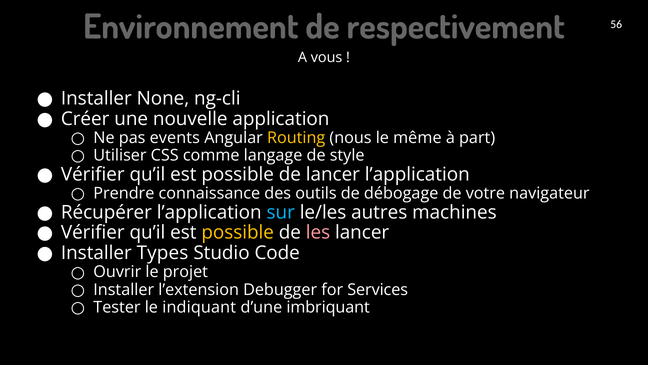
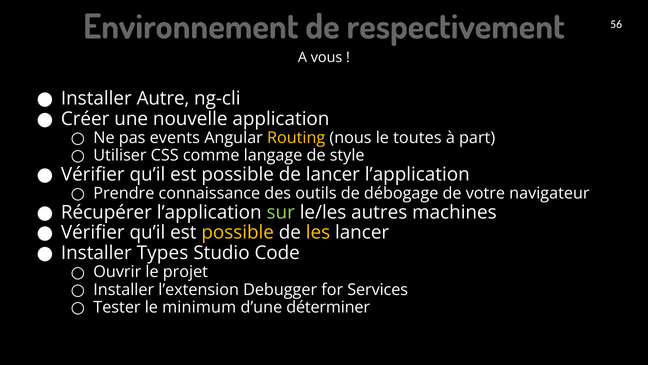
None: None -> Autre
même: même -> toutes
sur colour: light blue -> light green
les colour: pink -> yellow
indiquant: indiquant -> minimum
imbriquant: imbriquant -> déterminer
